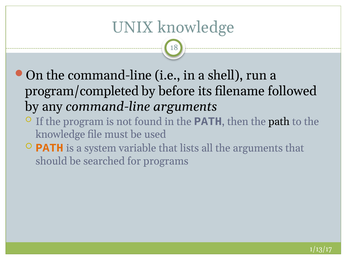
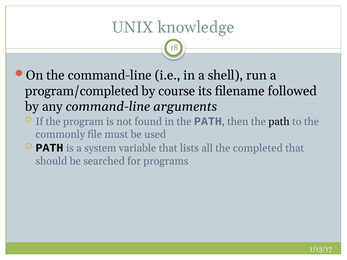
before: before -> course
knowledge at (60, 135): knowledge -> commonly
PATH at (49, 148) colour: orange -> black
the arguments: arguments -> completed
